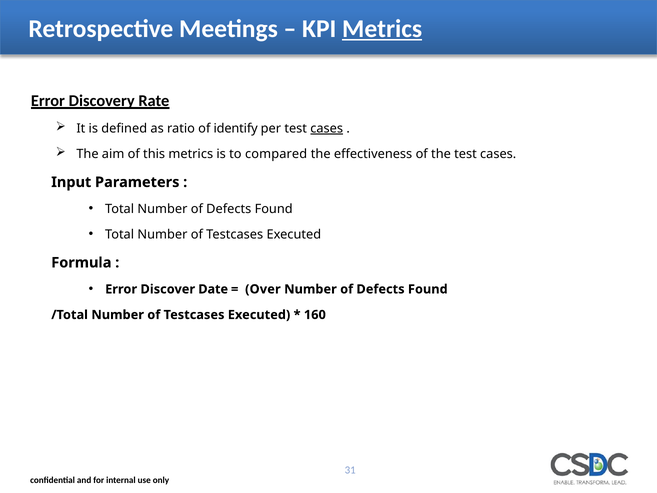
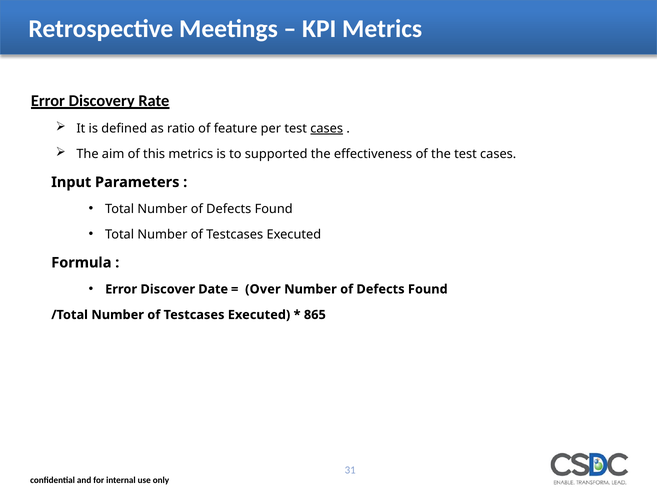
Metrics at (382, 29) underline: present -> none
identify: identify -> feature
compared: compared -> supported
160: 160 -> 865
